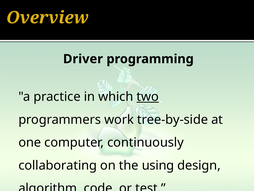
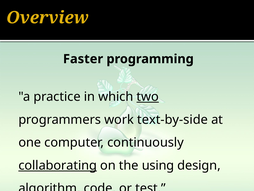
Driver: Driver -> Faster
tree-by-side: tree-by-side -> text-by-side
collaborating underline: none -> present
